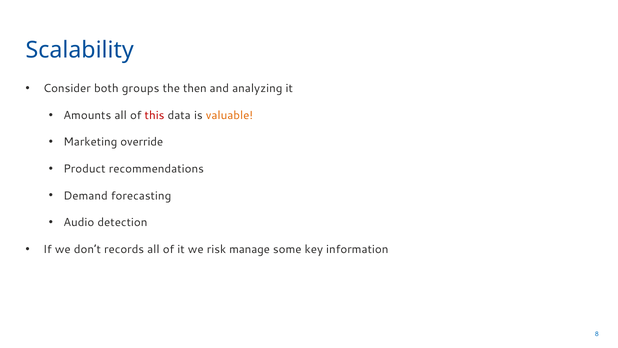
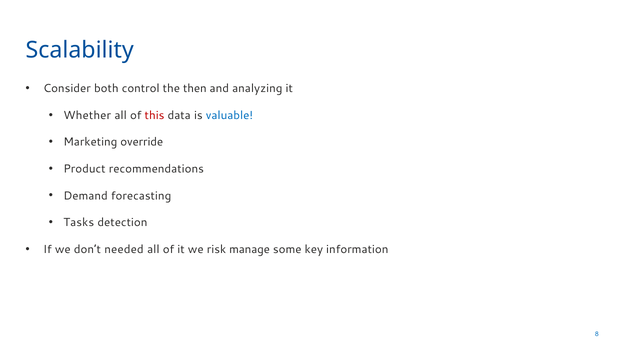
groups: groups -> control
Amounts: Amounts -> Whether
valuable colour: orange -> blue
Audio: Audio -> Tasks
records: records -> needed
